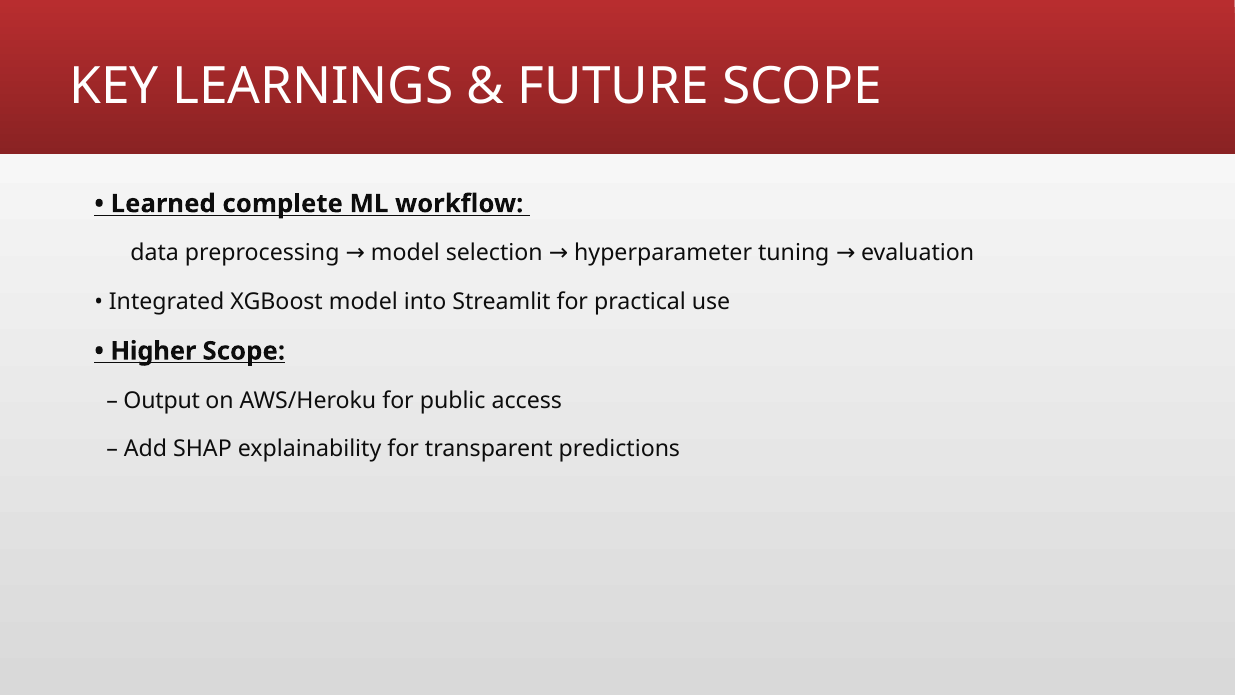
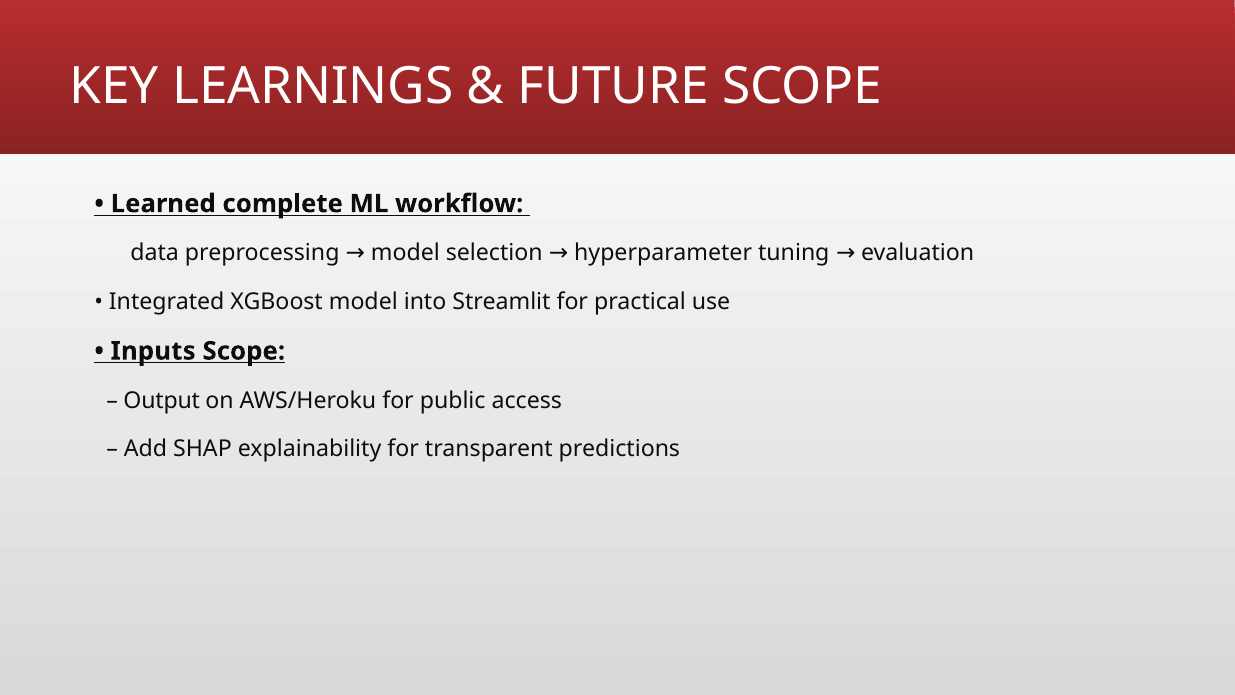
Higher: Higher -> Inputs
